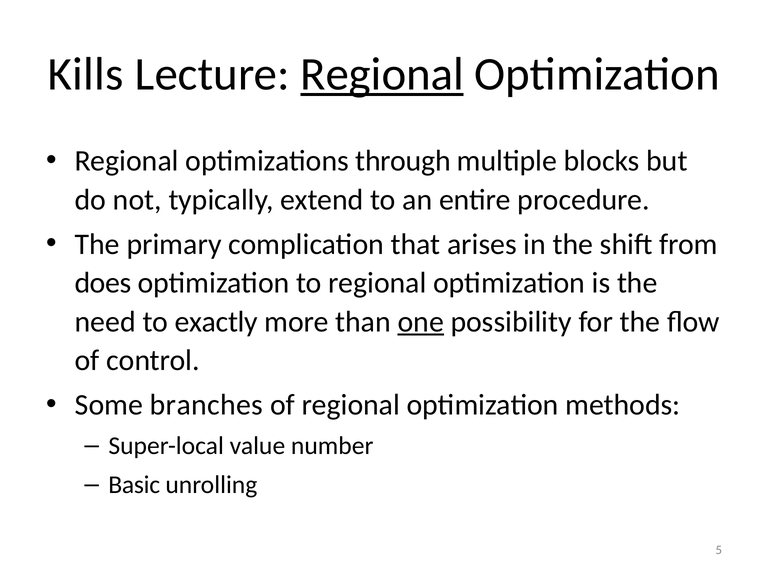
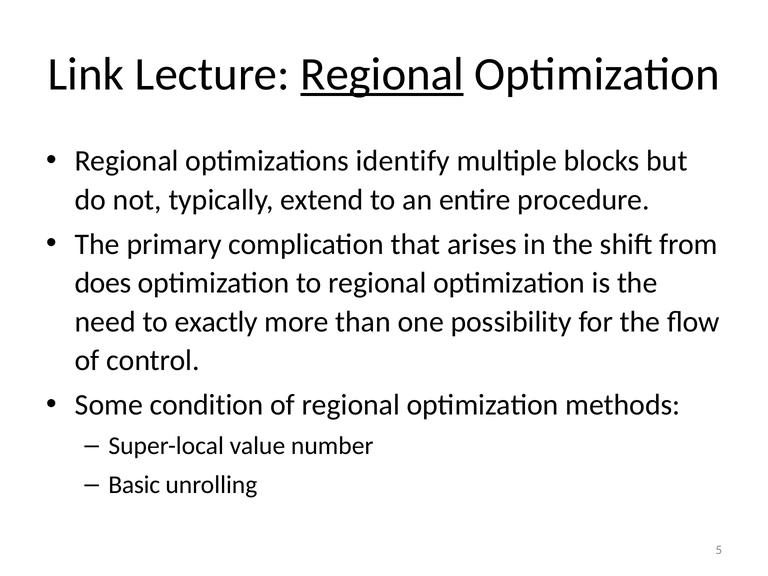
Kills: Kills -> Link
through: through -> identify
one underline: present -> none
branches: branches -> condition
